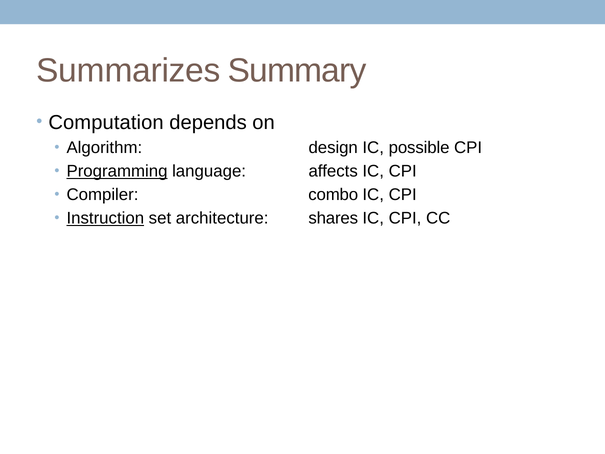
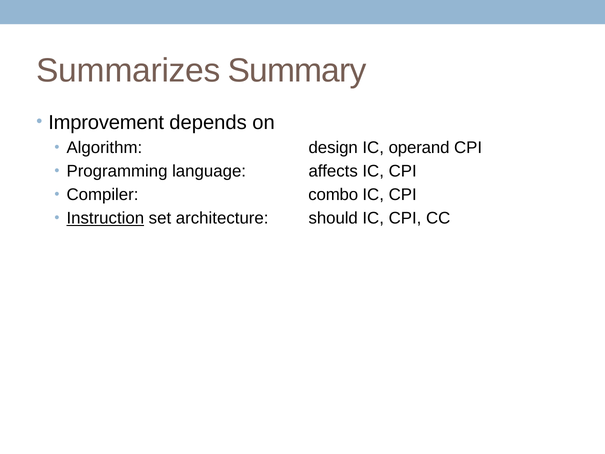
Computation: Computation -> Improvement
possible: possible -> operand
Programming underline: present -> none
shares: shares -> should
